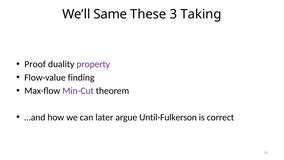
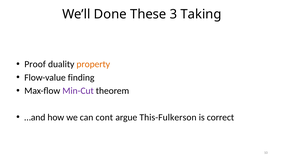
Same: Same -> Done
property colour: purple -> orange
later: later -> cont
Until-Fulkerson: Until-Fulkerson -> This-Fulkerson
